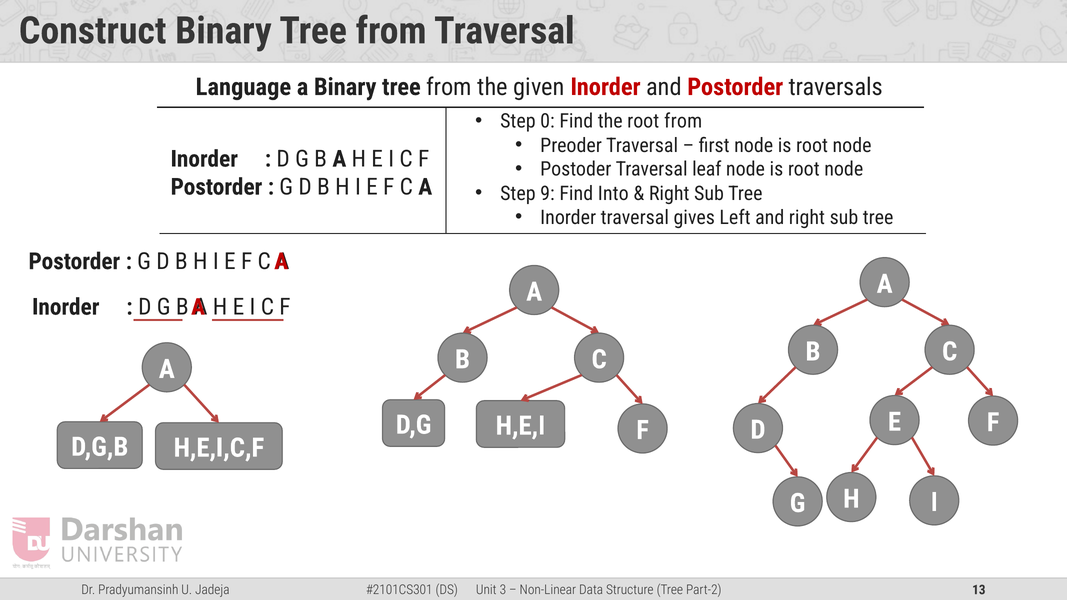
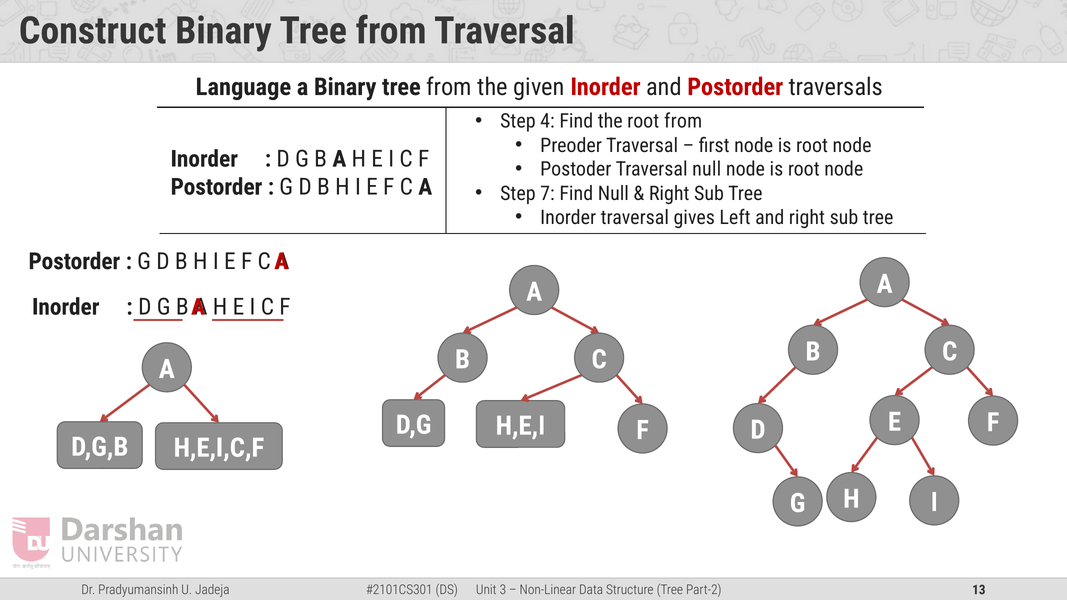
0: 0 -> 4
Traversal leaf: leaf -> null
9: 9 -> 7
Find Into: Into -> Null
